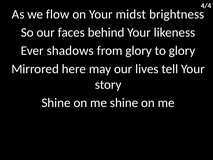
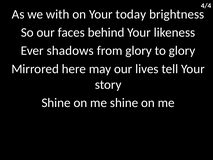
flow: flow -> with
midst: midst -> today
